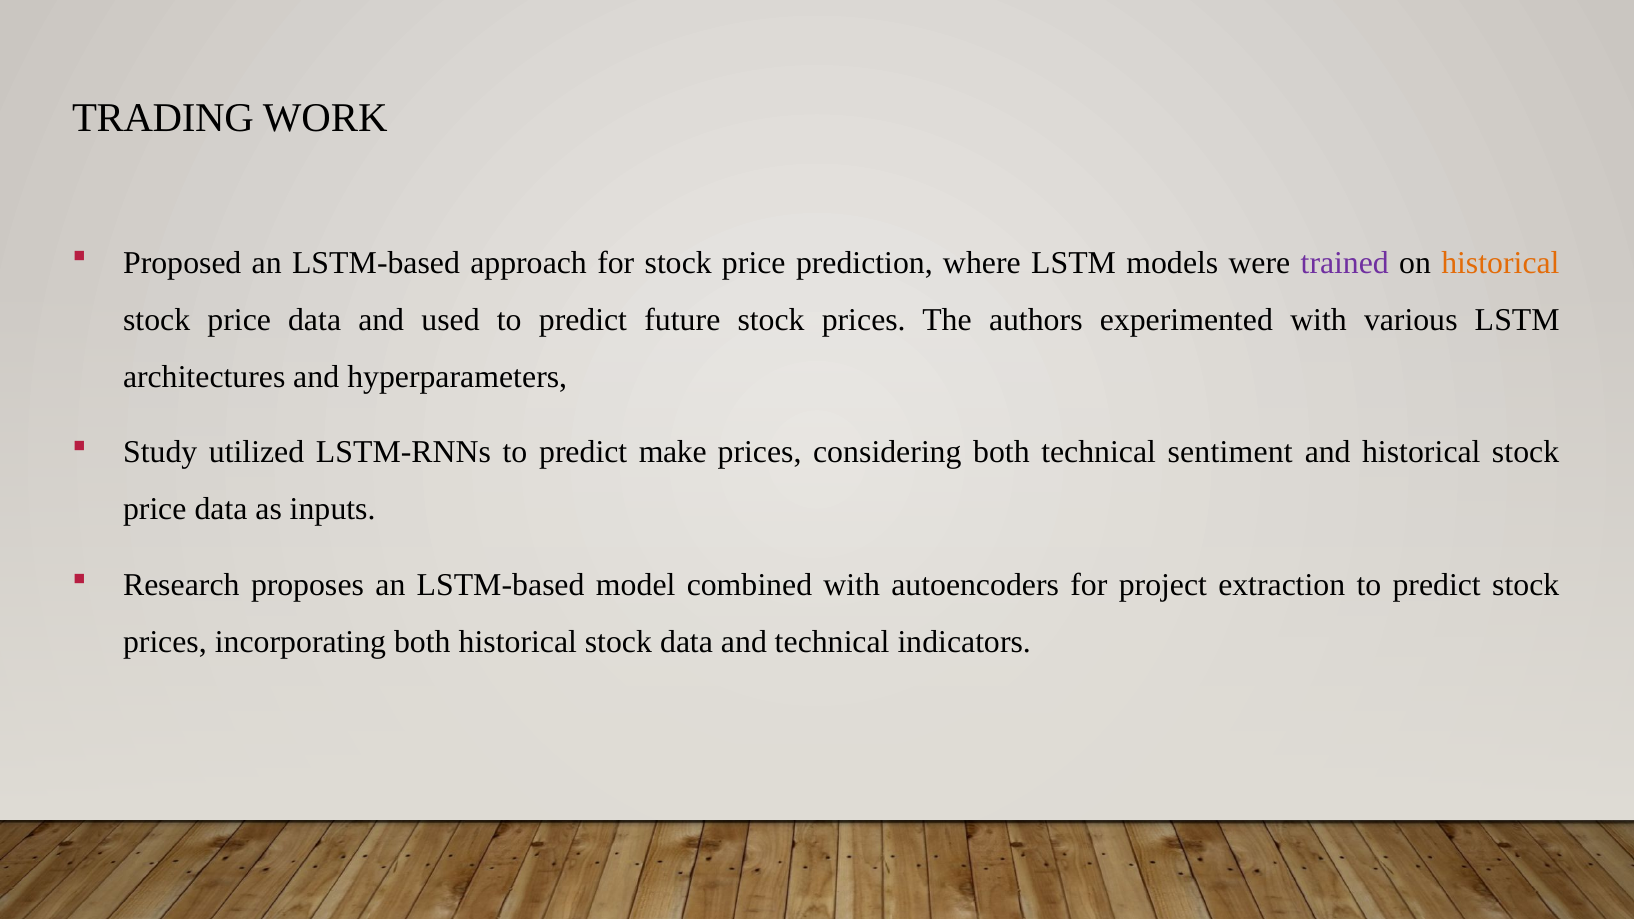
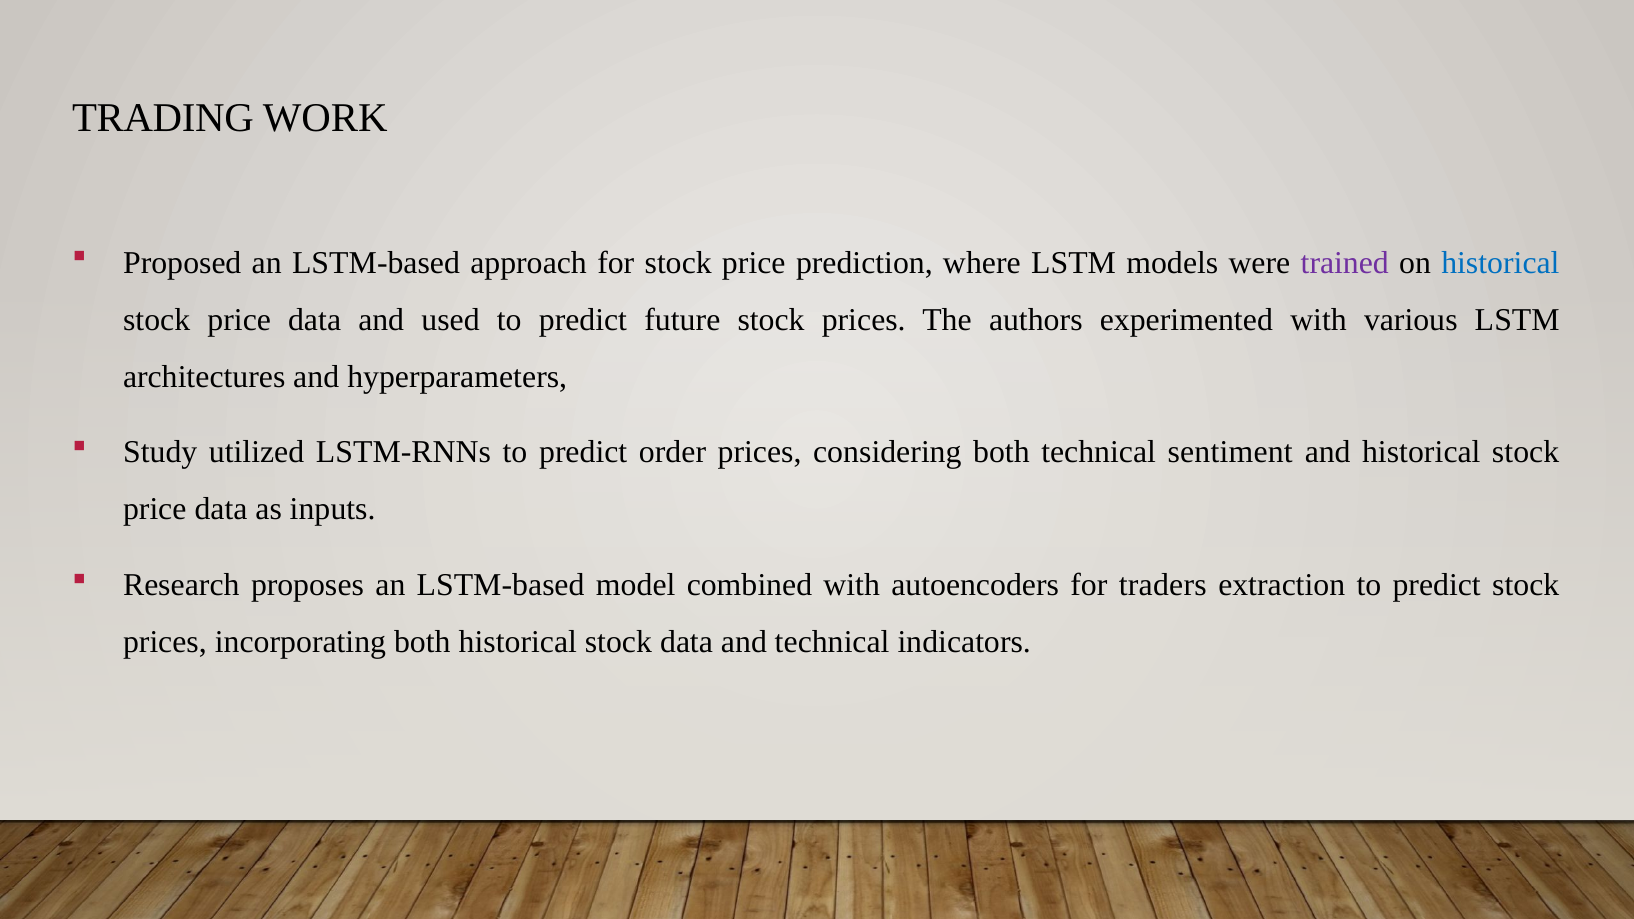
historical at (1500, 263) colour: orange -> blue
make: make -> order
project: project -> traders
